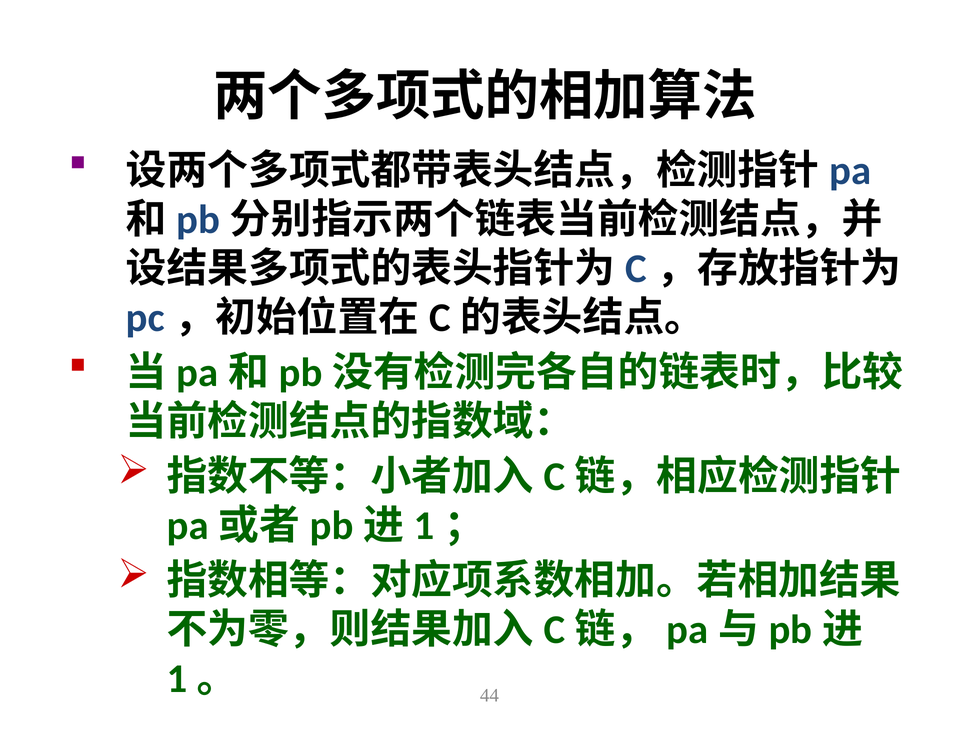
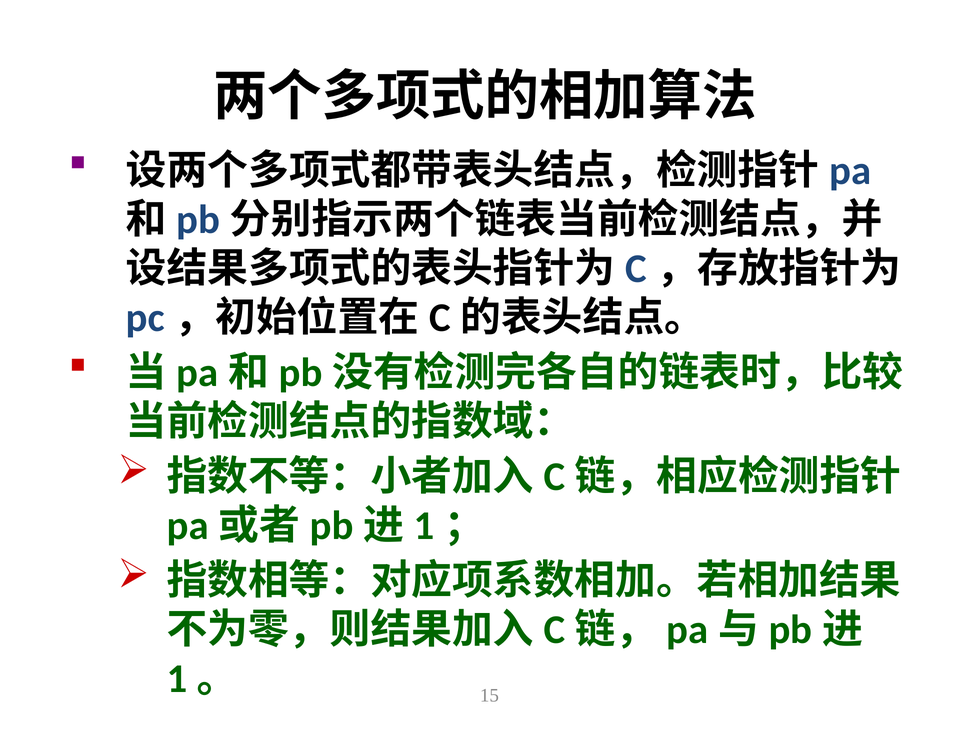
44: 44 -> 15
